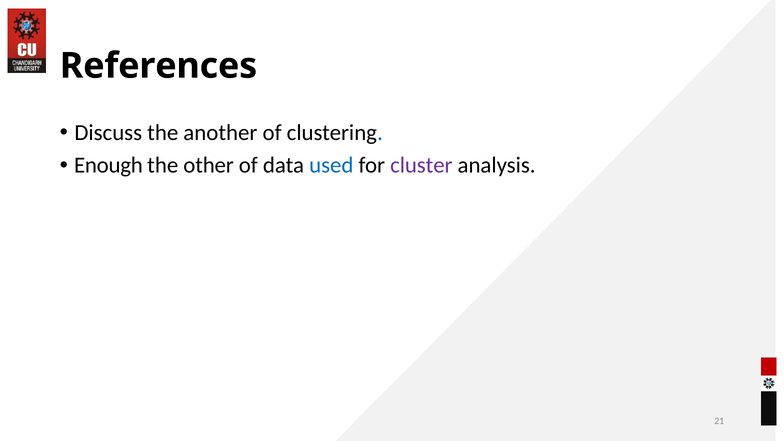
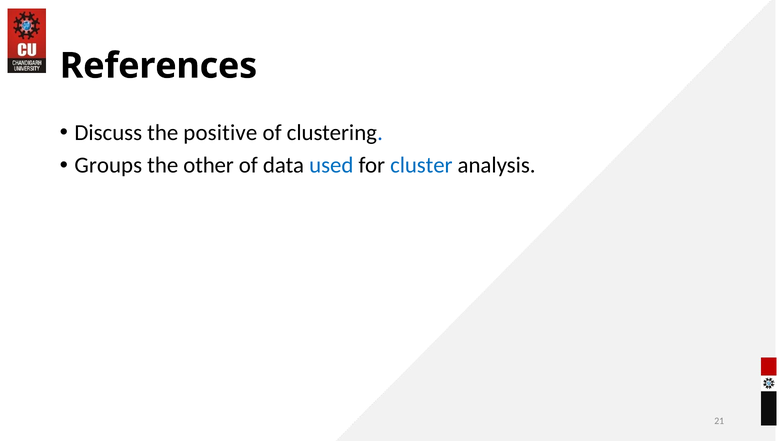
another: another -> positive
Enough: Enough -> Groups
cluster colour: purple -> blue
